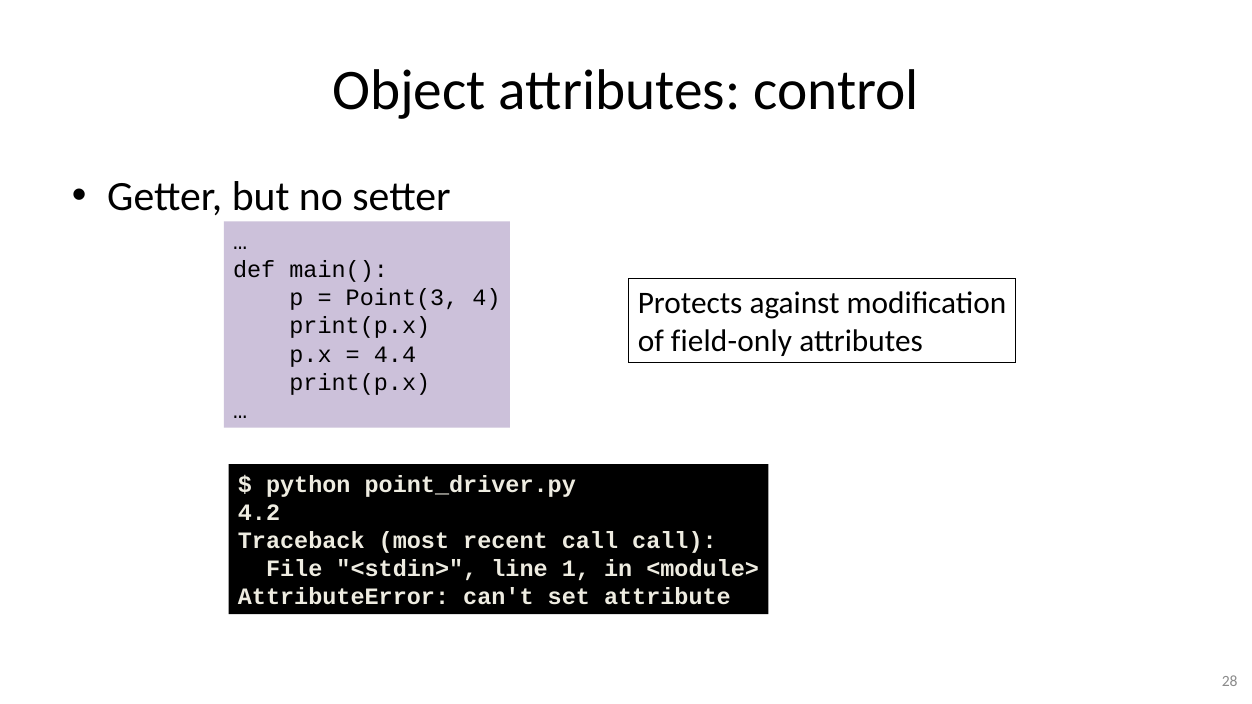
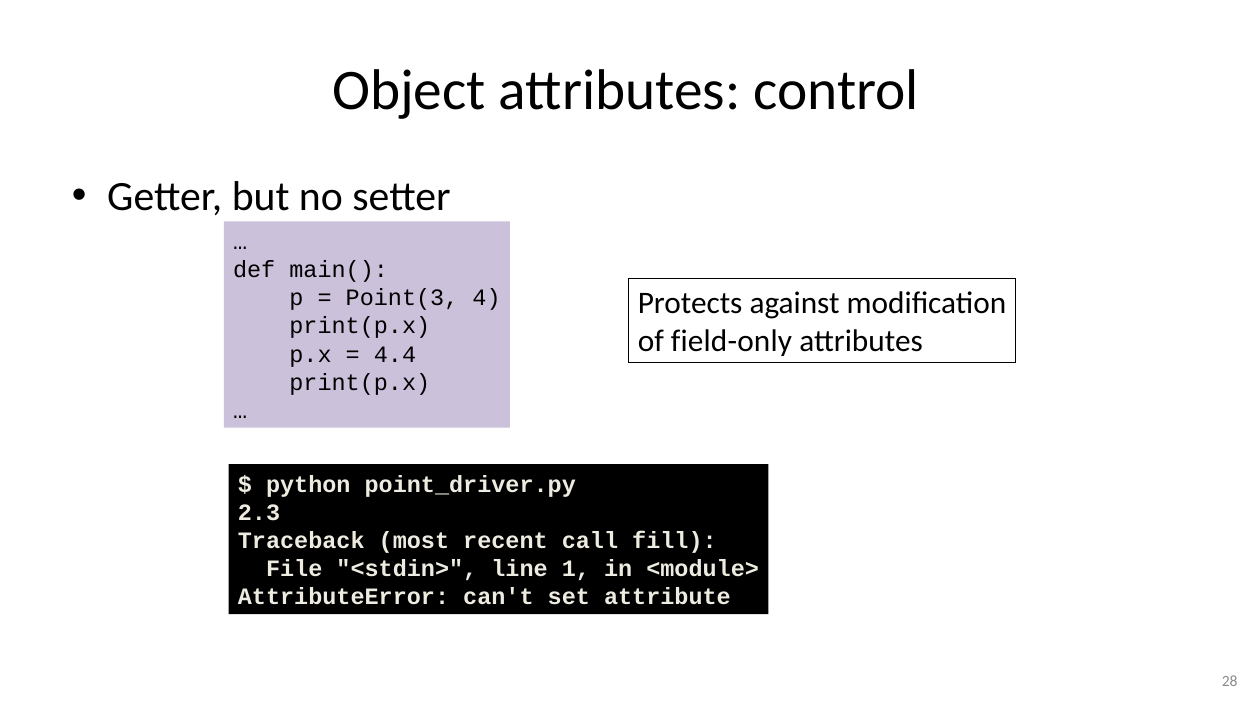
4.2: 4.2 -> 2.3
call call: call -> fill
